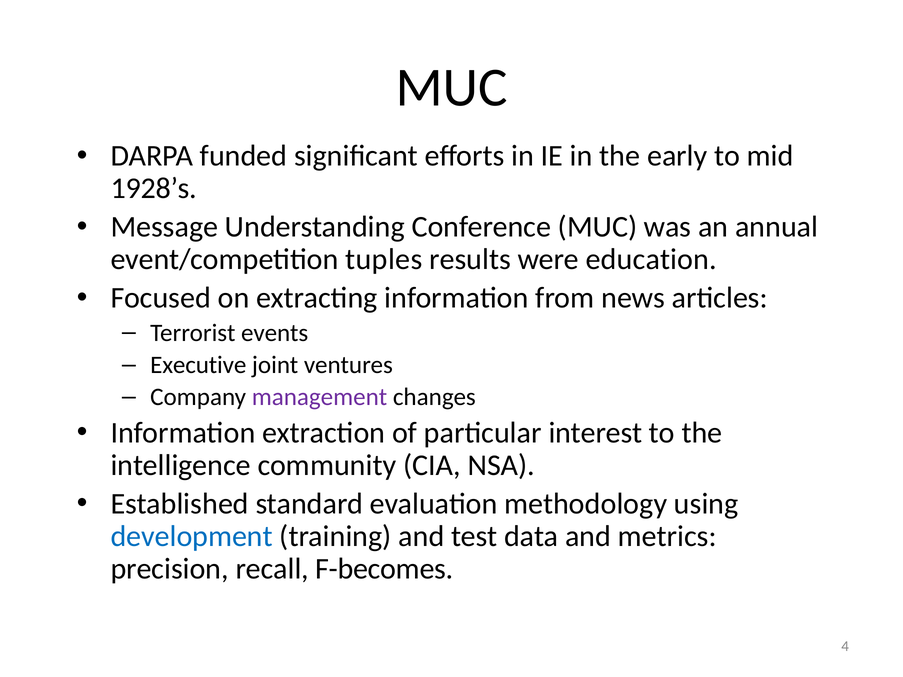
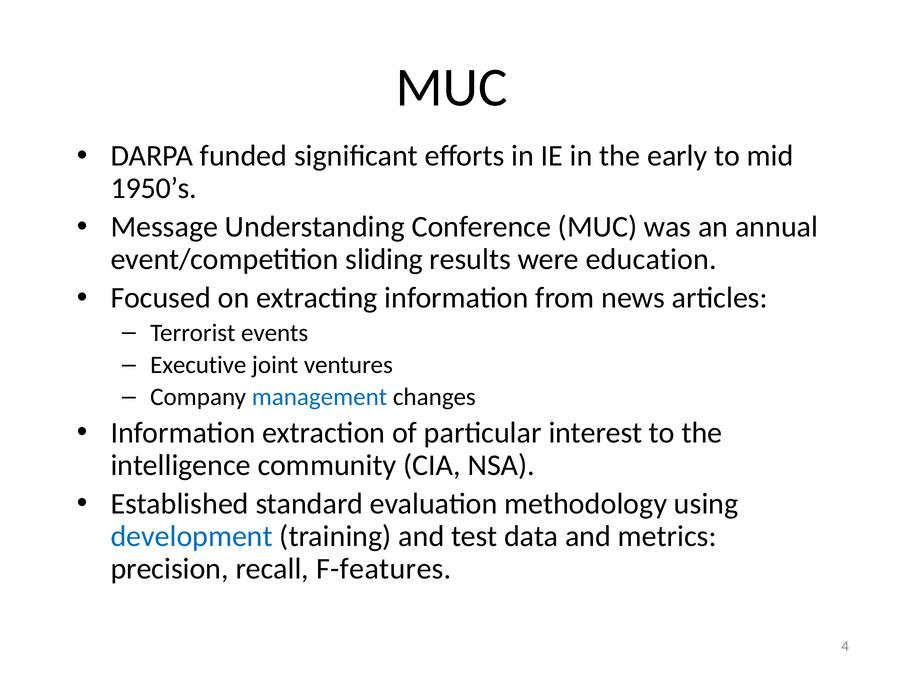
1928’s: 1928’s -> 1950’s
tuples: tuples -> sliding
management colour: purple -> blue
F-becomes: F-becomes -> F-features
